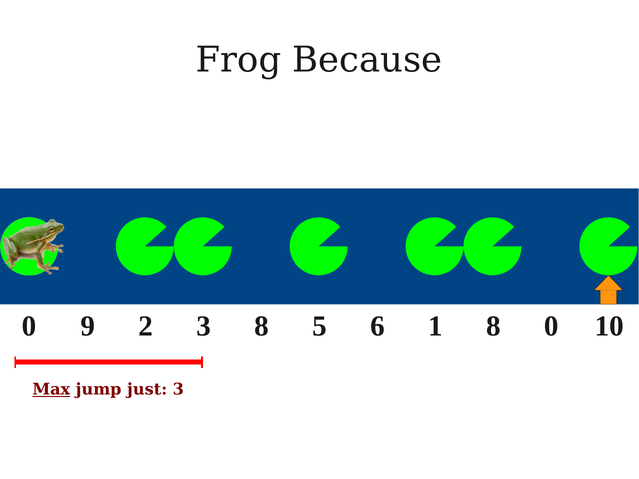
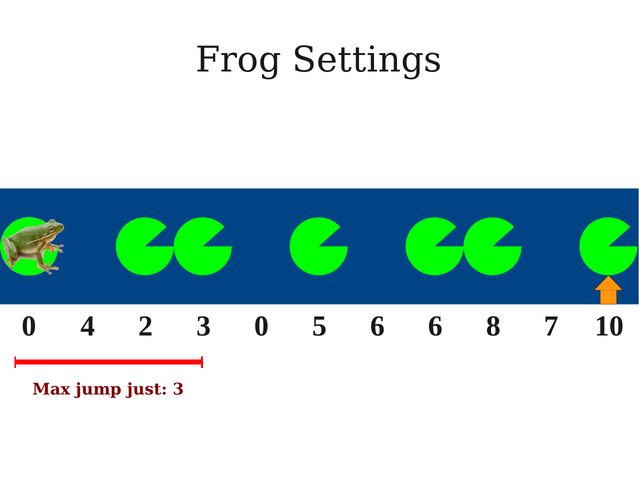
Because: Because -> Settings
9: 9 -> 4
3 8: 8 -> 0
6 1: 1 -> 6
8 0: 0 -> 7
Max underline: present -> none
